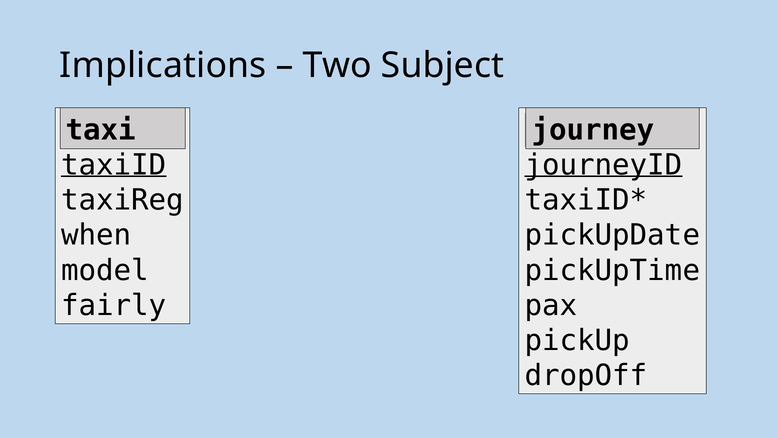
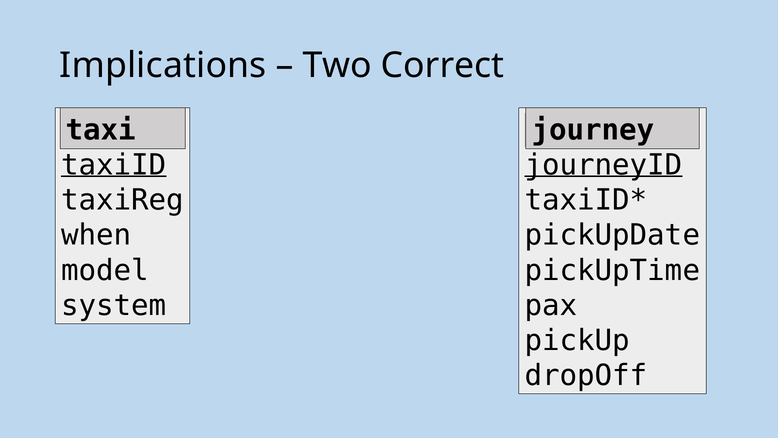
Subject: Subject -> Correct
fairly: fairly -> system
